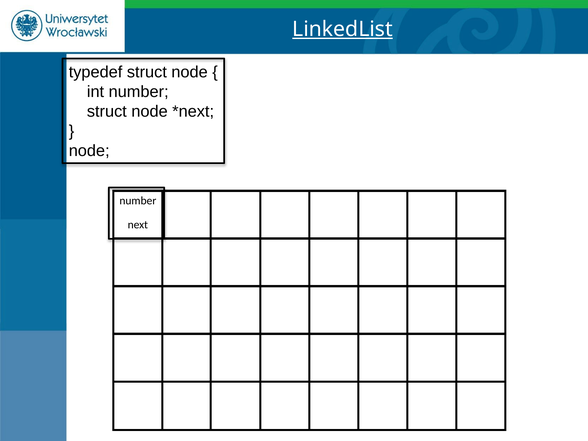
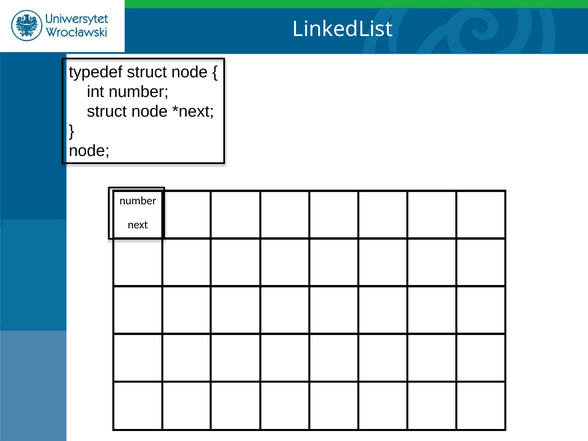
LinkedList underline: present -> none
